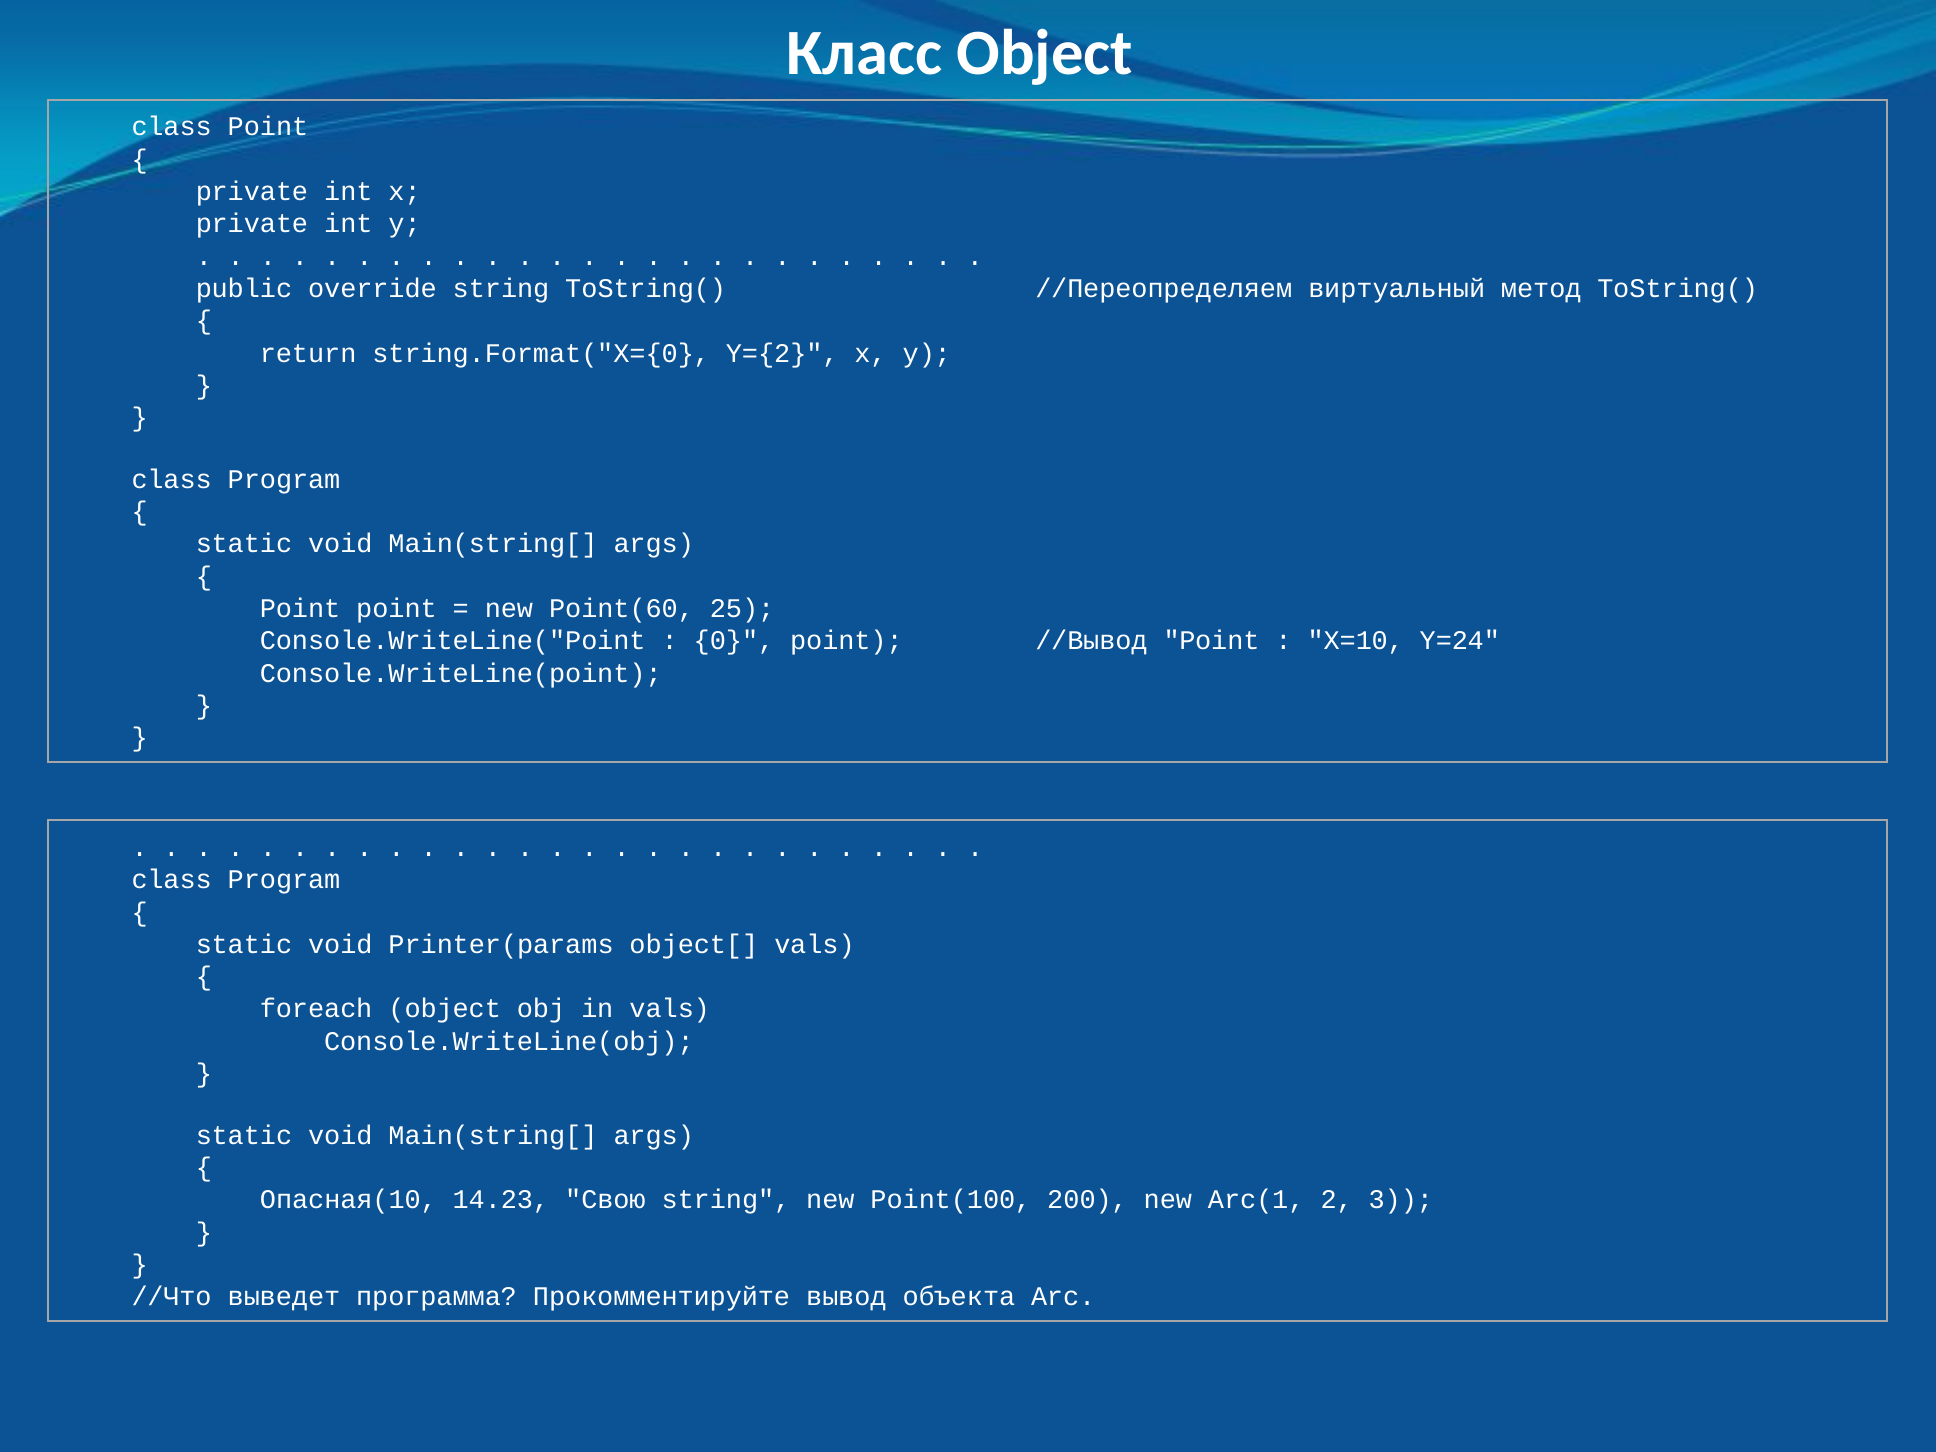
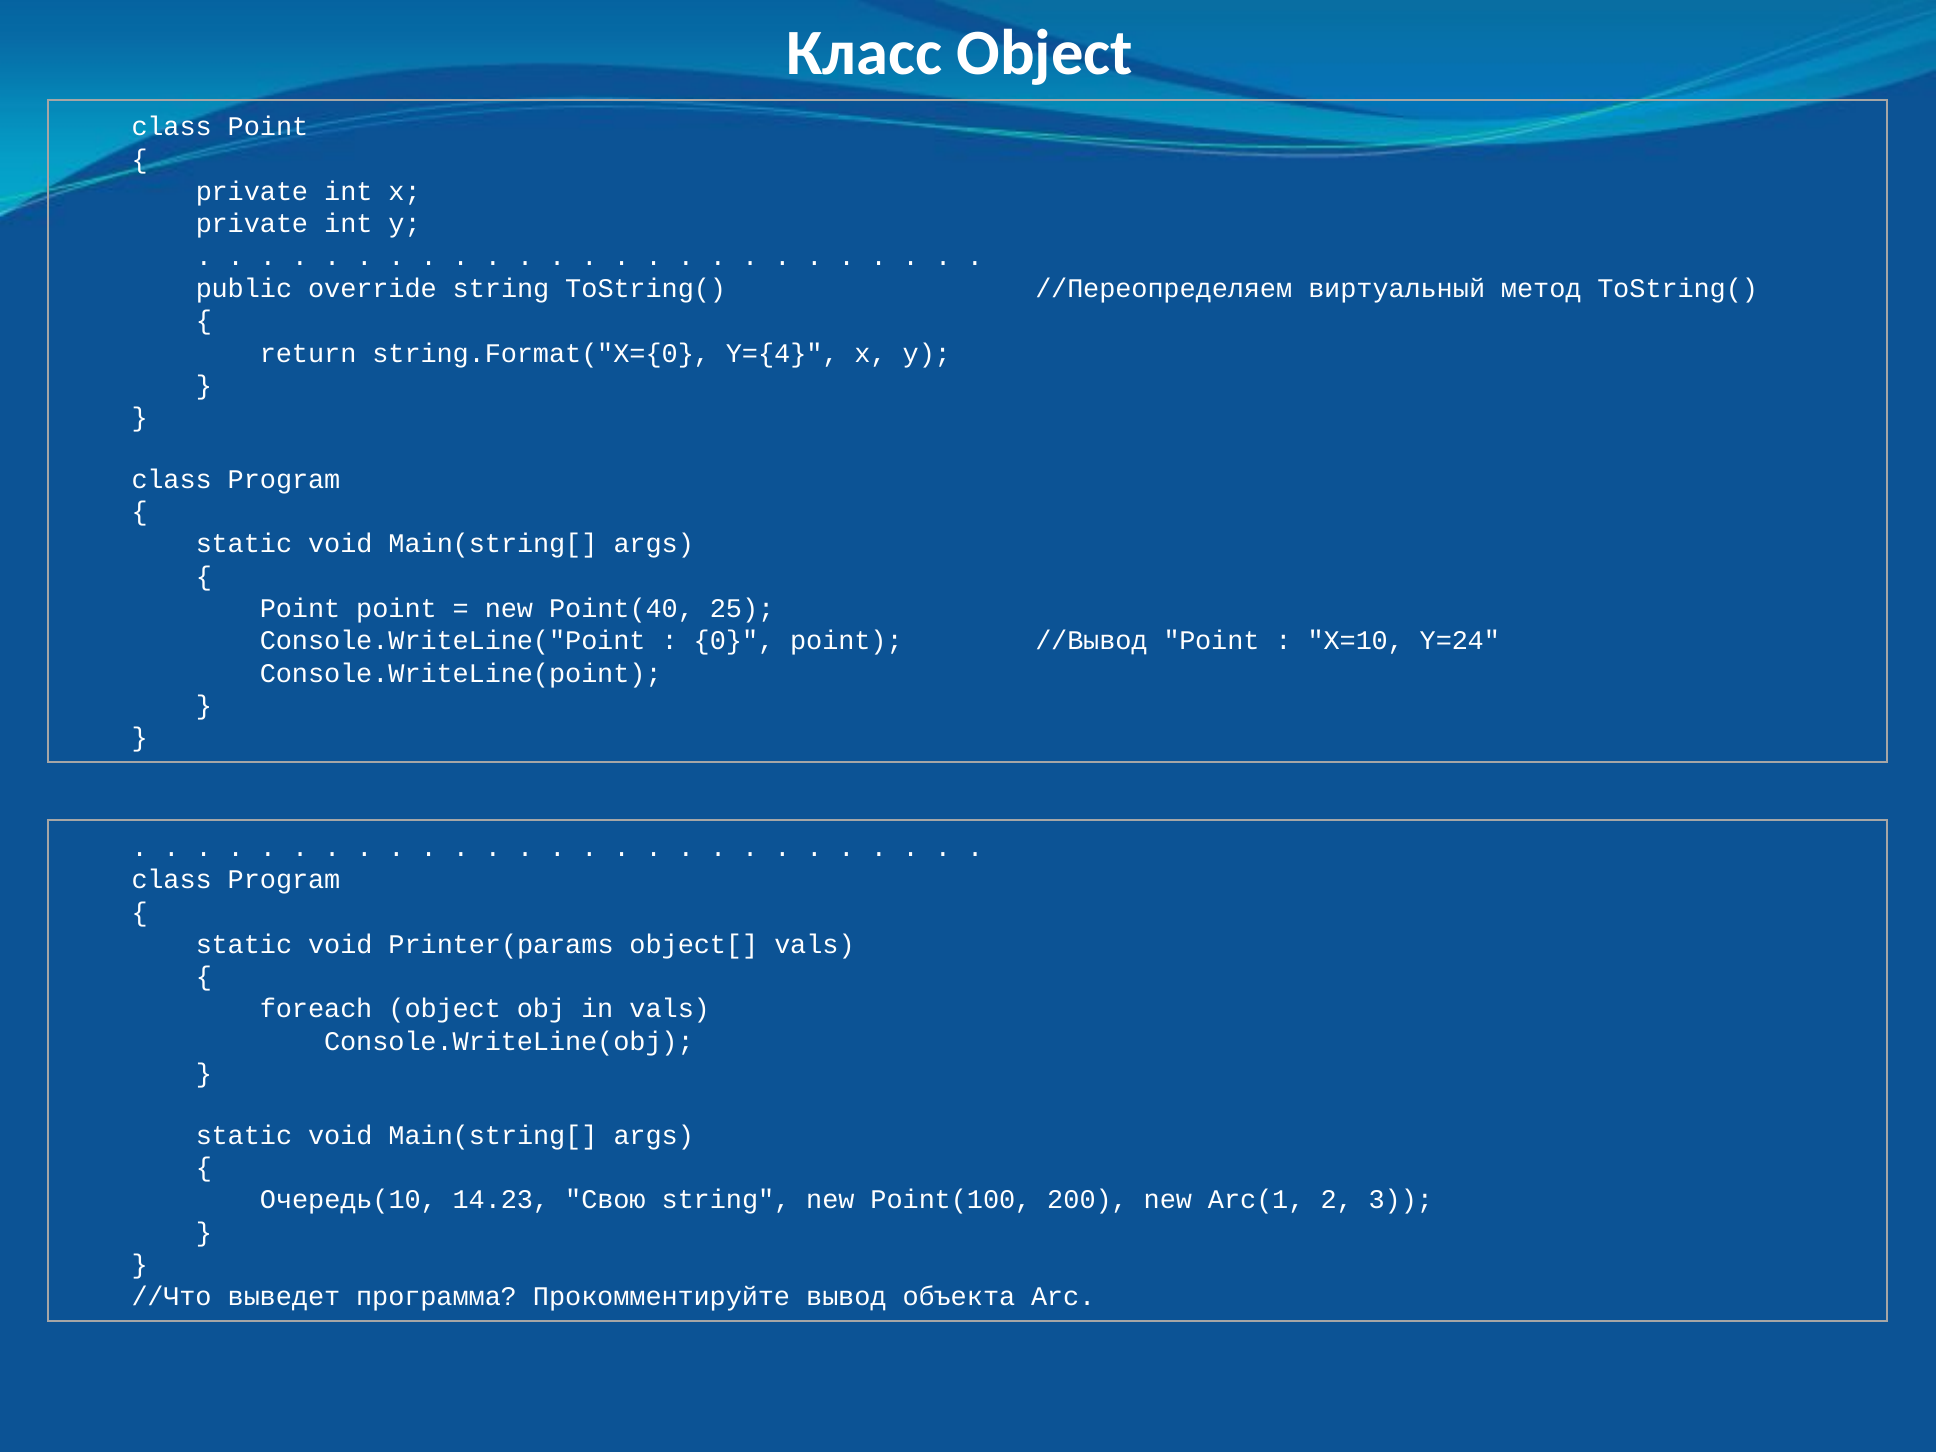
Y={2: Y={2 -> Y={4
Point(60: Point(60 -> Point(40
Опасная(10: Опасная(10 -> Очередь(10
